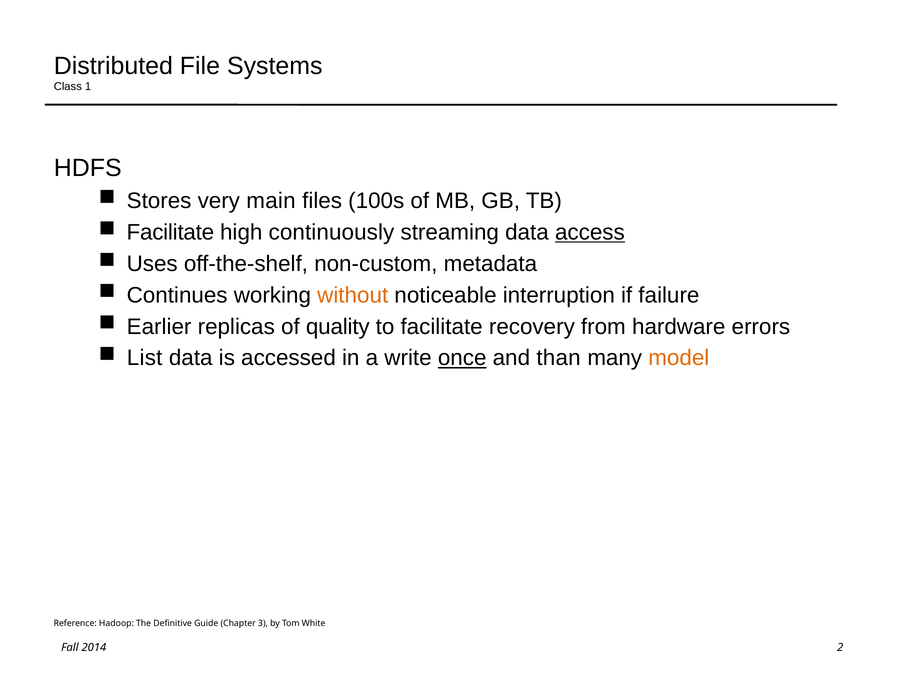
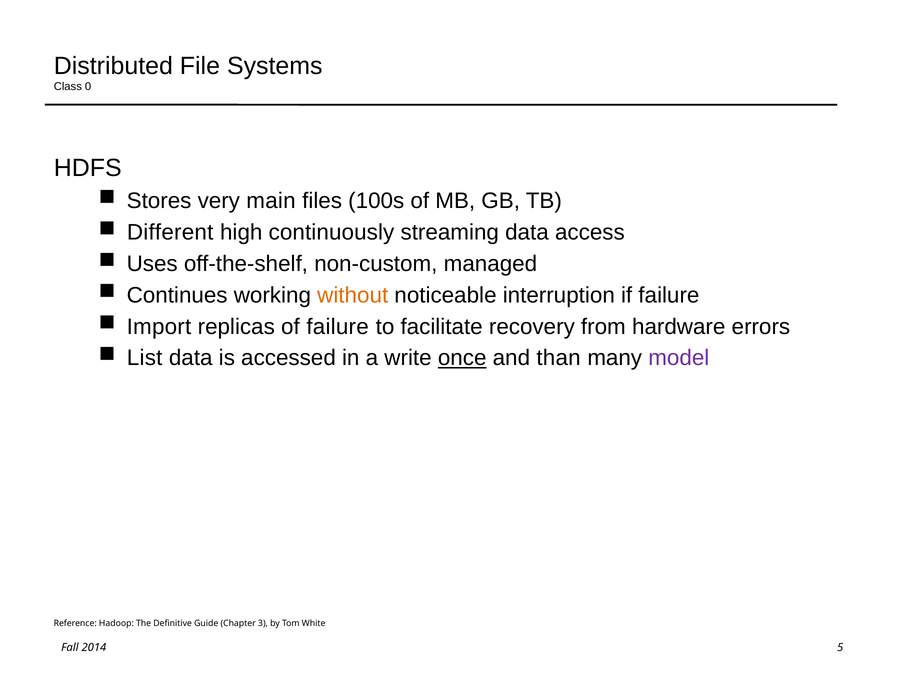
1: 1 -> 0
Facilitate at (170, 232): Facilitate -> Different
access underline: present -> none
metadata: metadata -> managed
Earlier: Earlier -> Import
of quality: quality -> failure
model colour: orange -> purple
2: 2 -> 5
